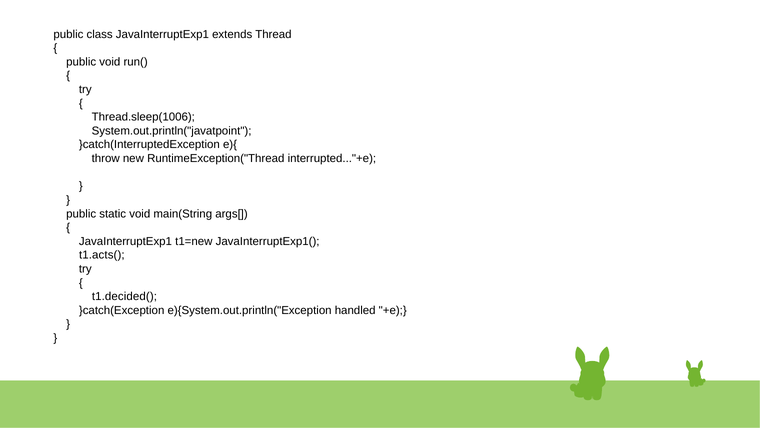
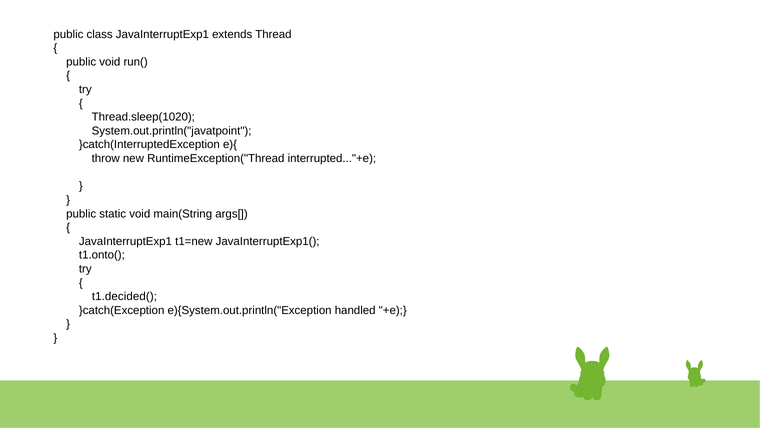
Thread.sleep(1006: Thread.sleep(1006 -> Thread.sleep(1020
t1.acts(: t1.acts( -> t1.onto(
